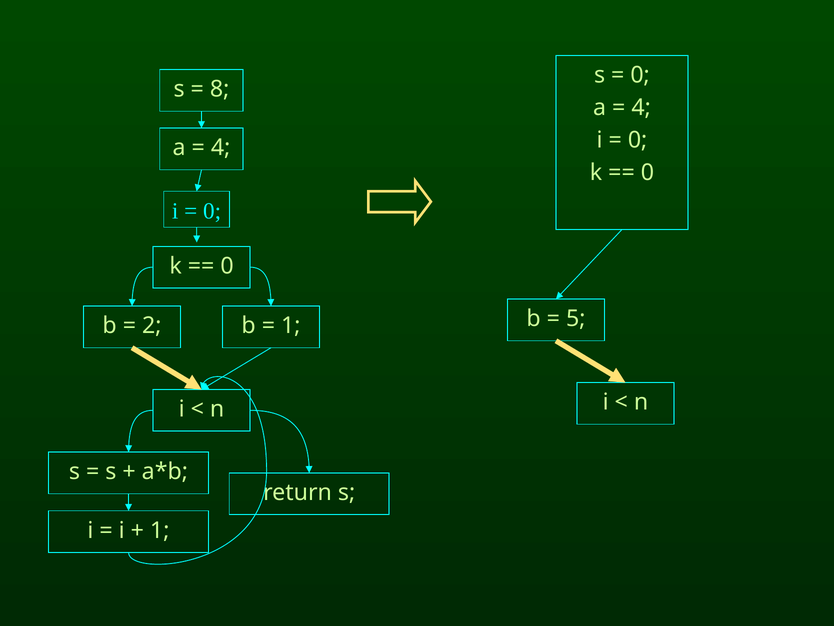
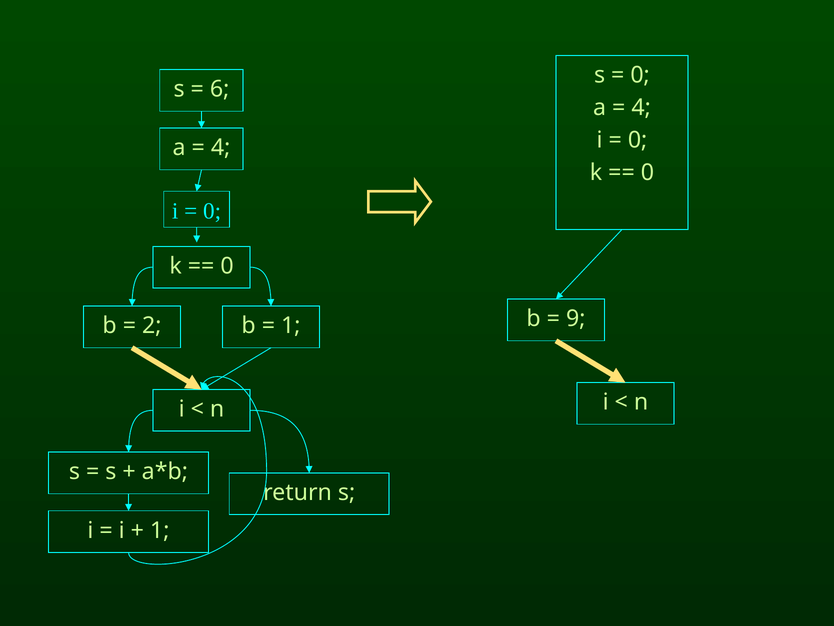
8: 8 -> 6
5: 5 -> 9
